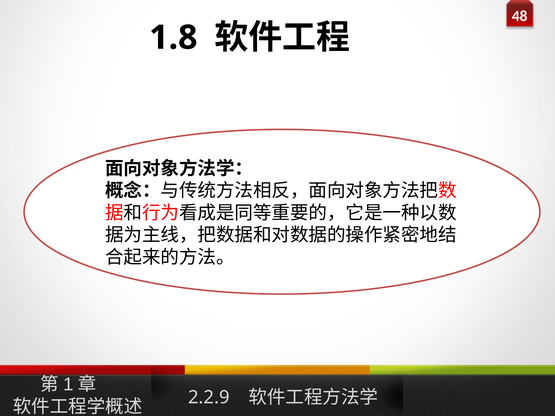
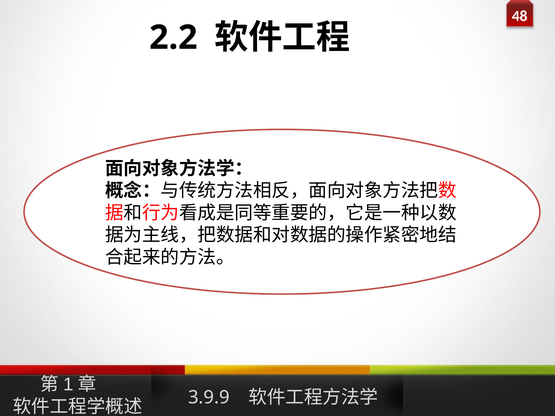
1.8: 1.8 -> 2.2
2.2.9: 2.2.9 -> 3.9.9
